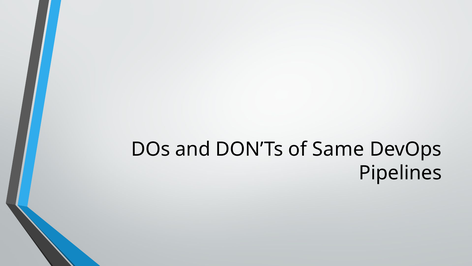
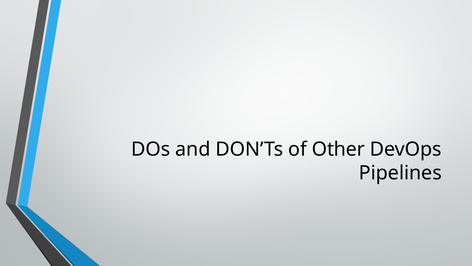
Same: Same -> Other
